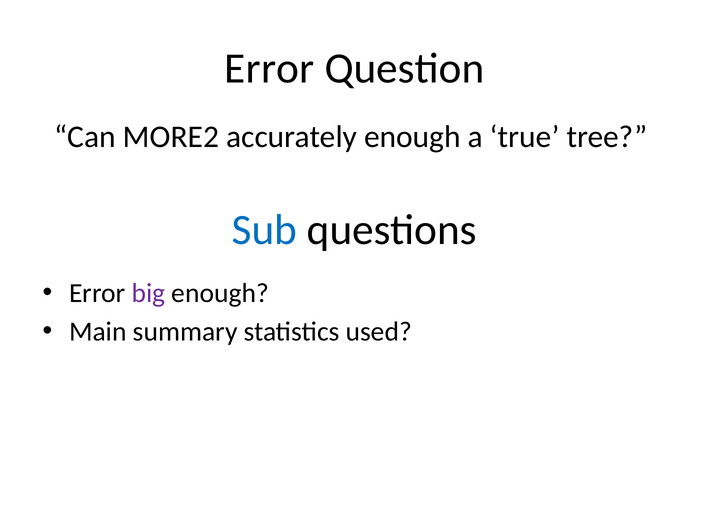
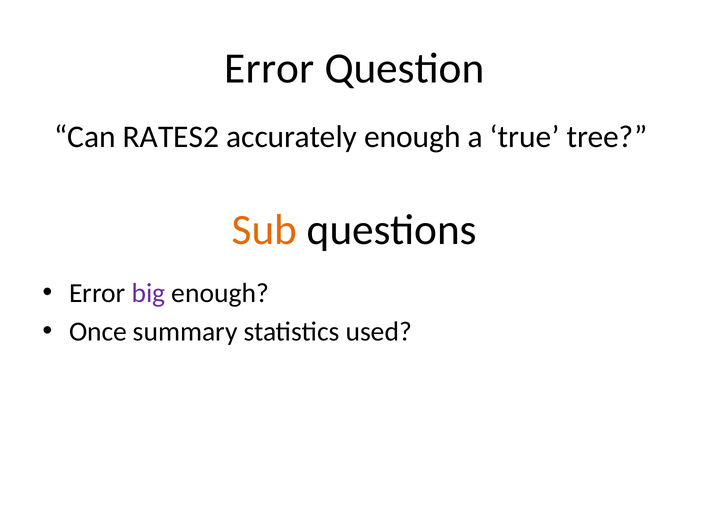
MORE2: MORE2 -> RATES2
Sub colour: blue -> orange
Main: Main -> Once
